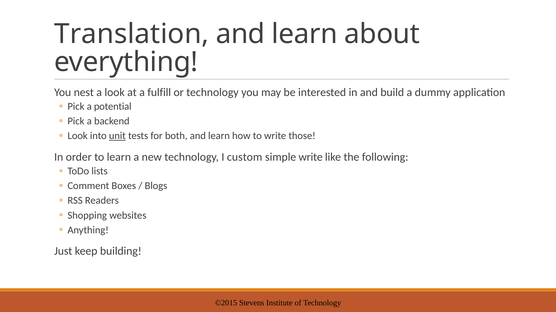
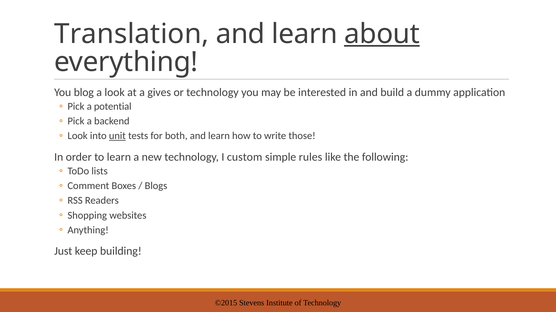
about underline: none -> present
nest: nest -> blog
fulfill: fulfill -> gives
simple write: write -> rules
